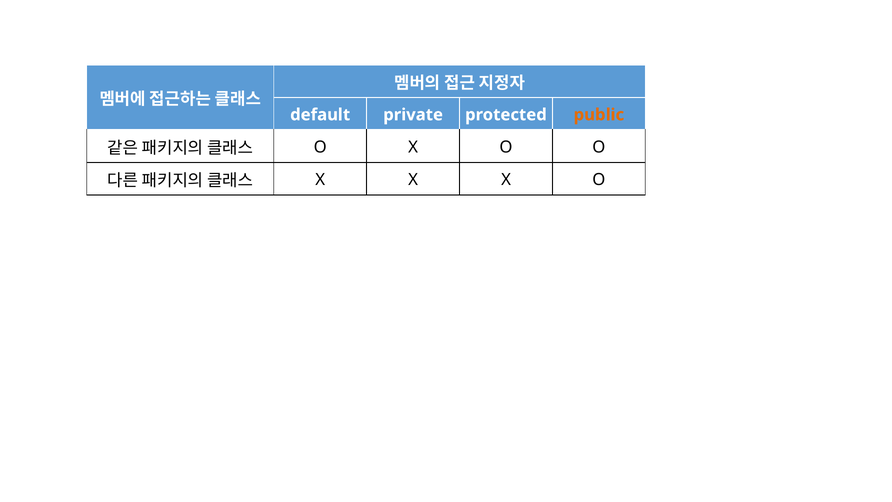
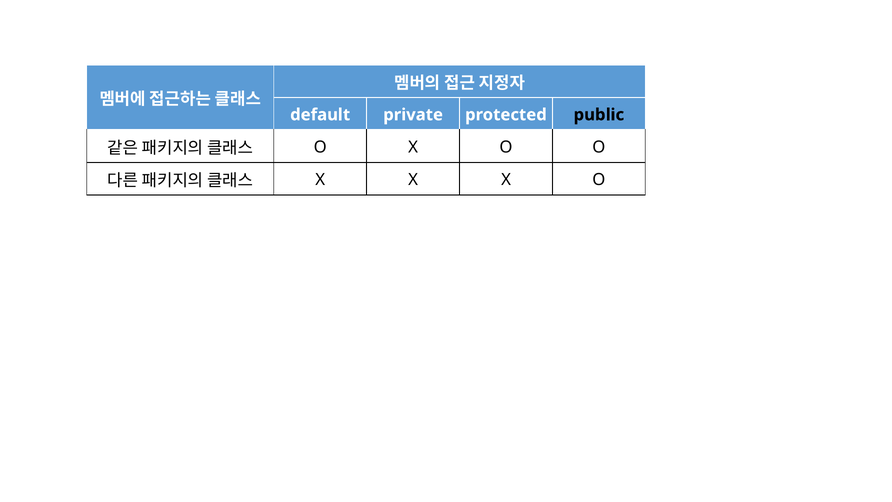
public colour: orange -> black
